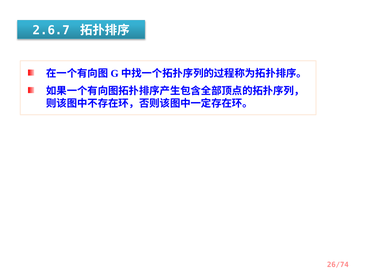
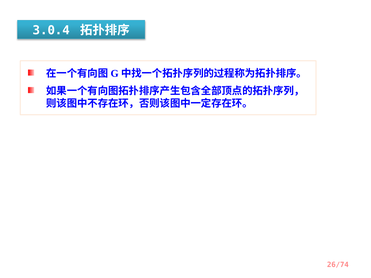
2.6.7: 2.6.7 -> 3.0.4
